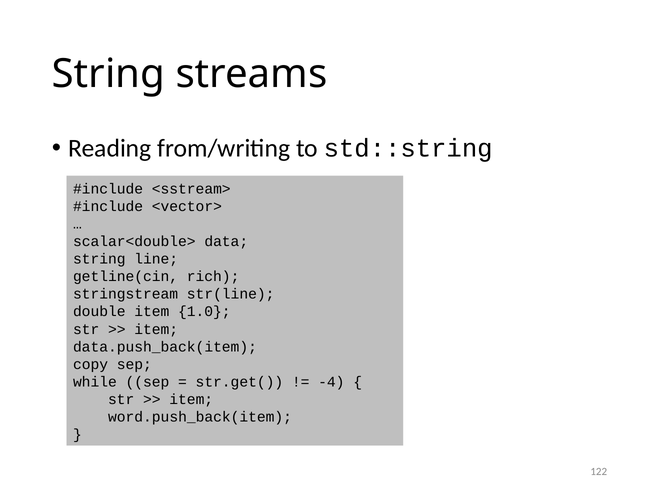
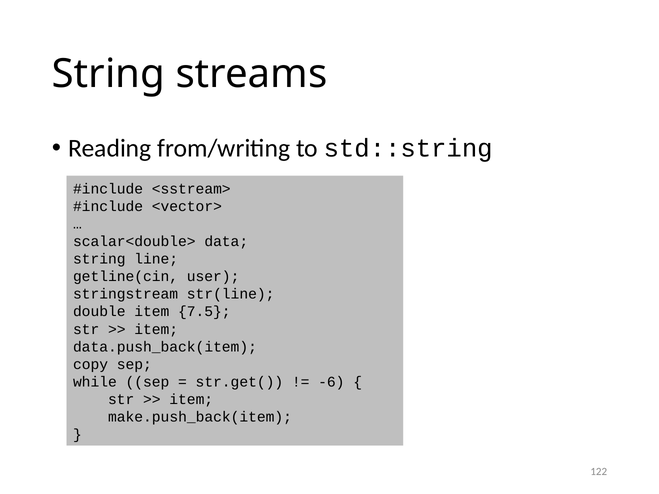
rich: rich -> user
1.0: 1.0 -> 7.5
-4: -4 -> -6
word.push_back(item: word.push_back(item -> make.push_back(item
